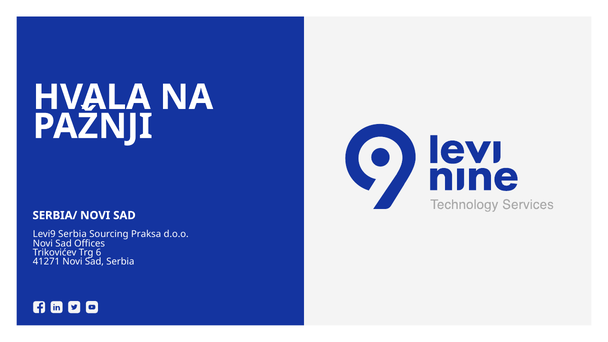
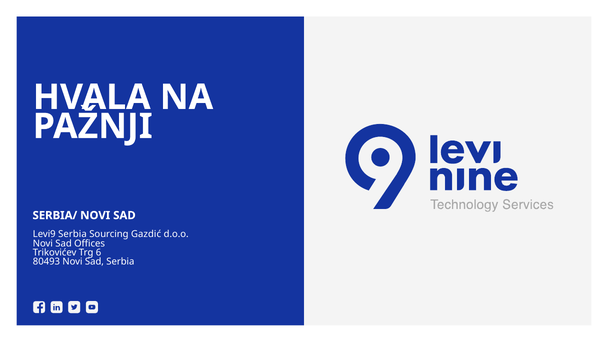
Praksa: Praksa -> Gazdić
41271: 41271 -> 80493
